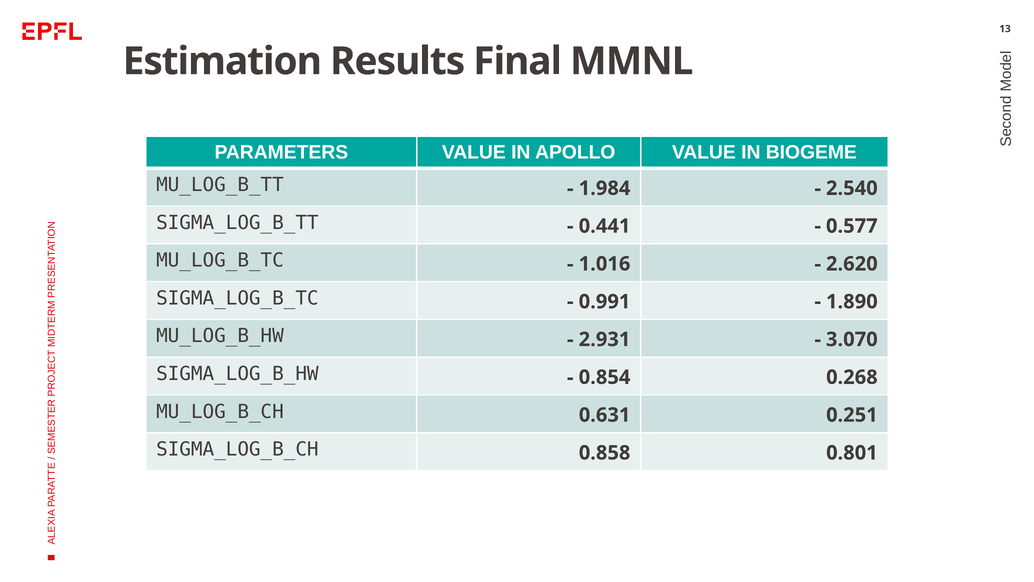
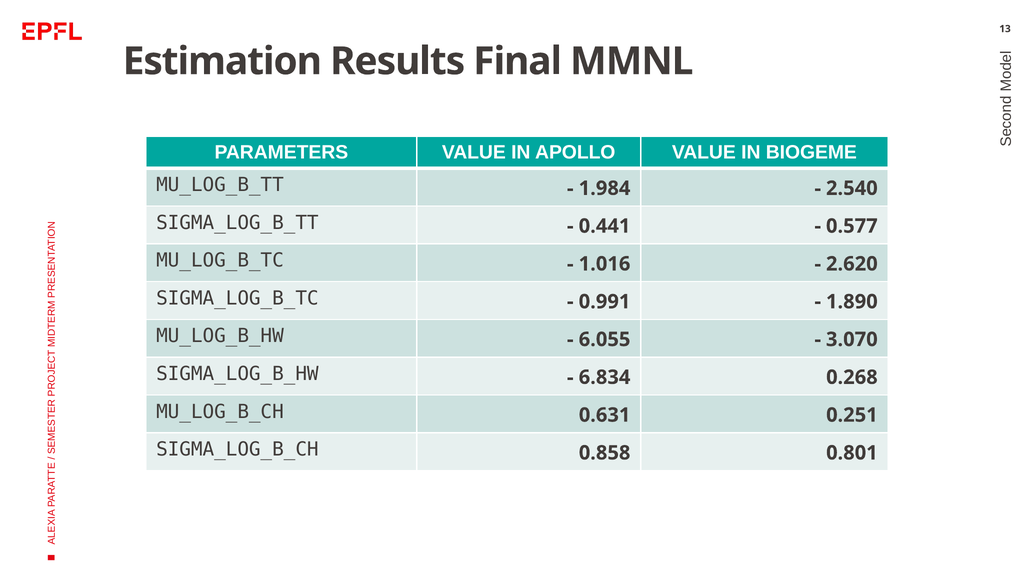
2.931: 2.931 -> 6.055
0.854: 0.854 -> 6.834
